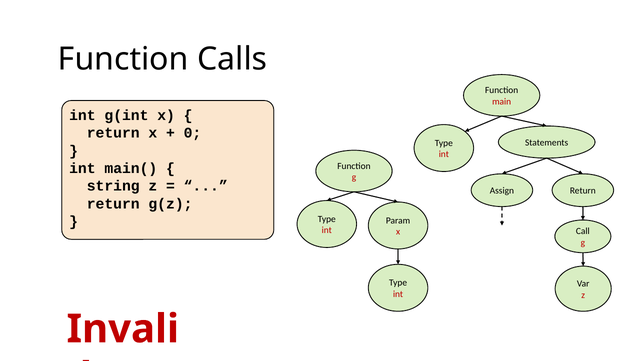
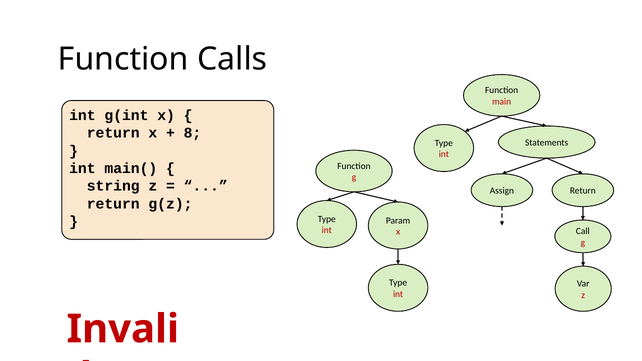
0: 0 -> 8
